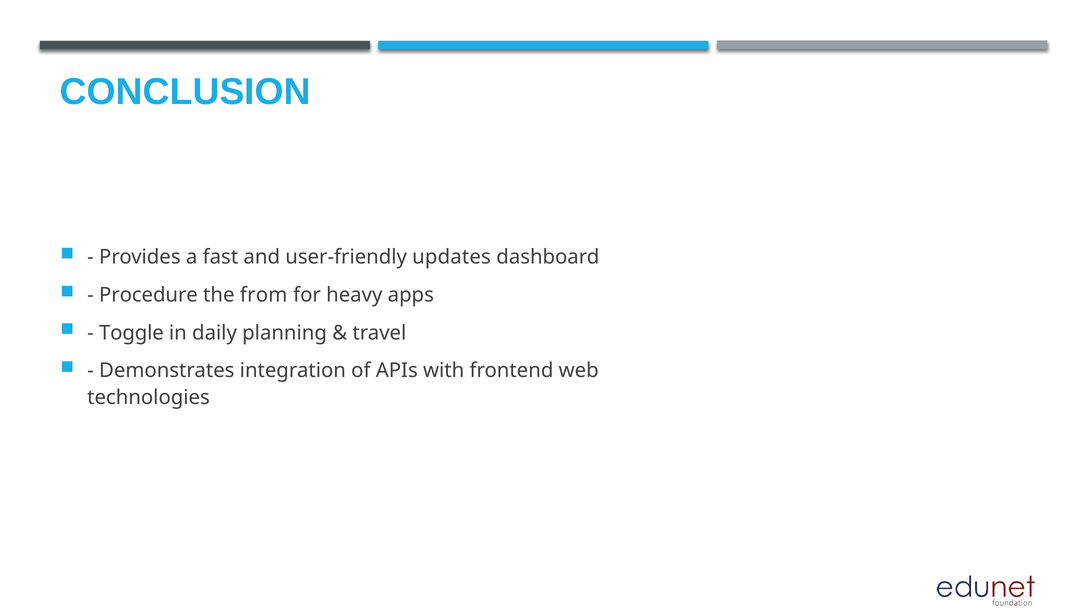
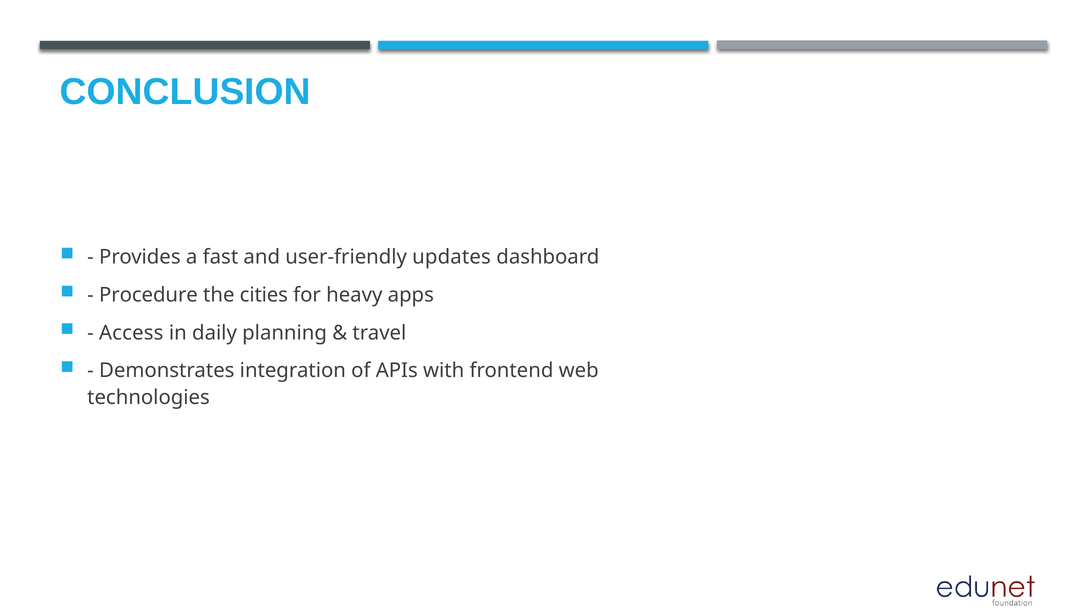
from: from -> cities
Toggle: Toggle -> Access
